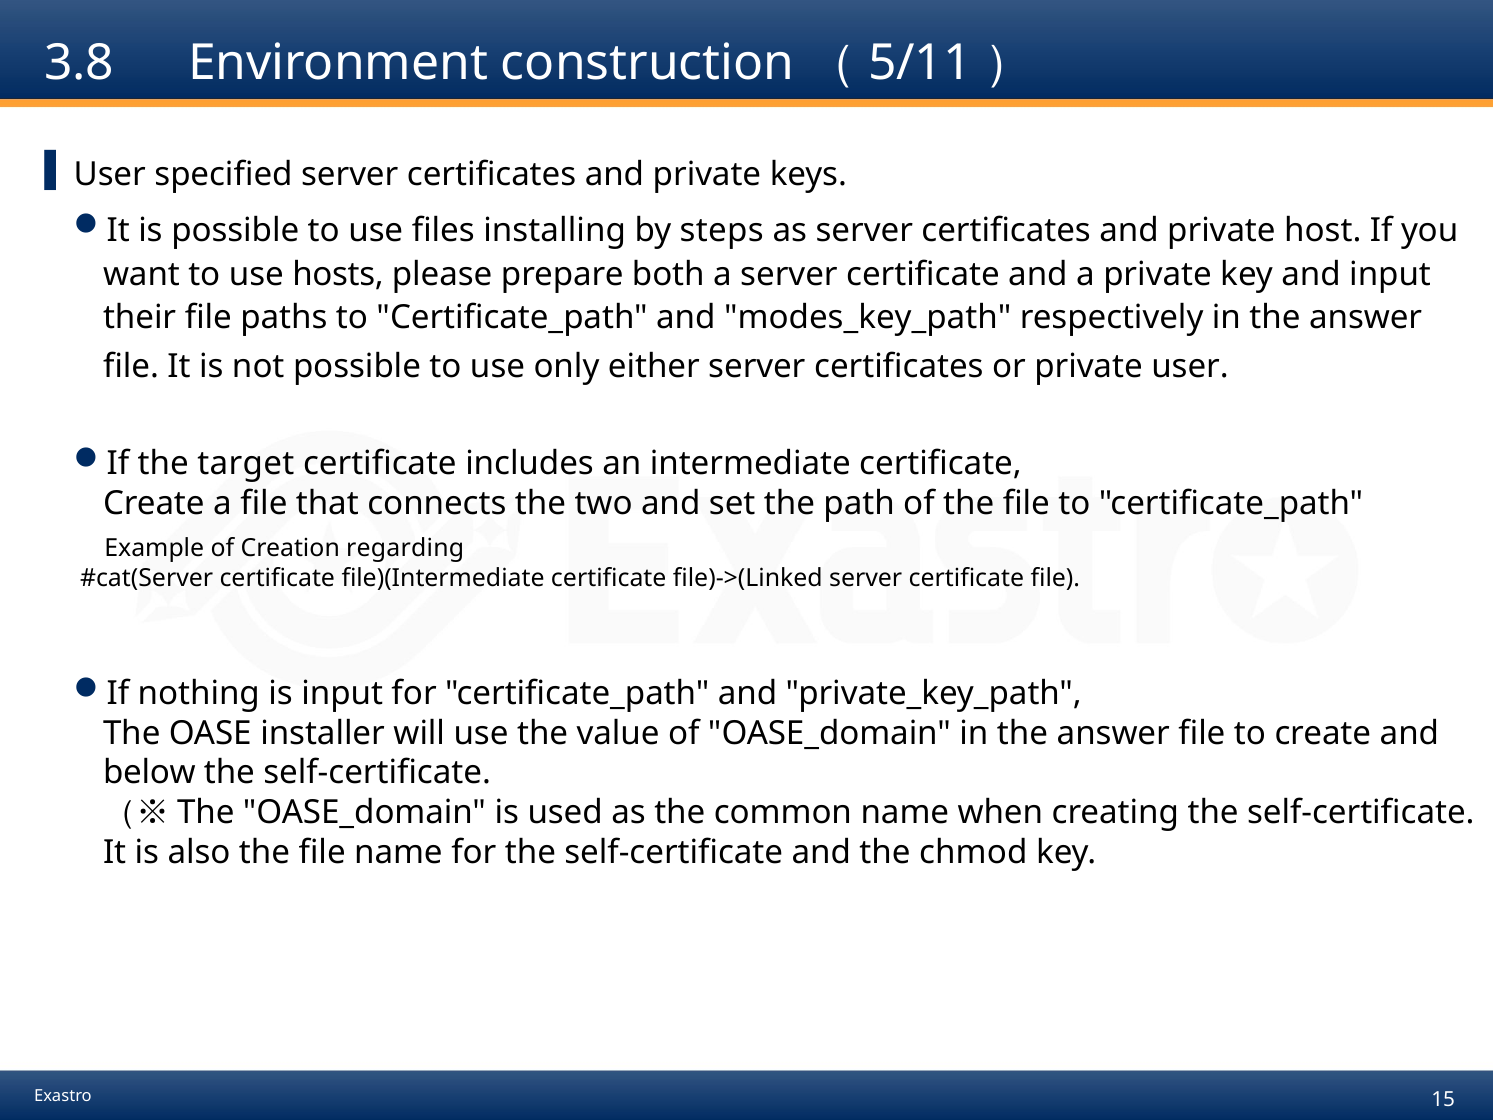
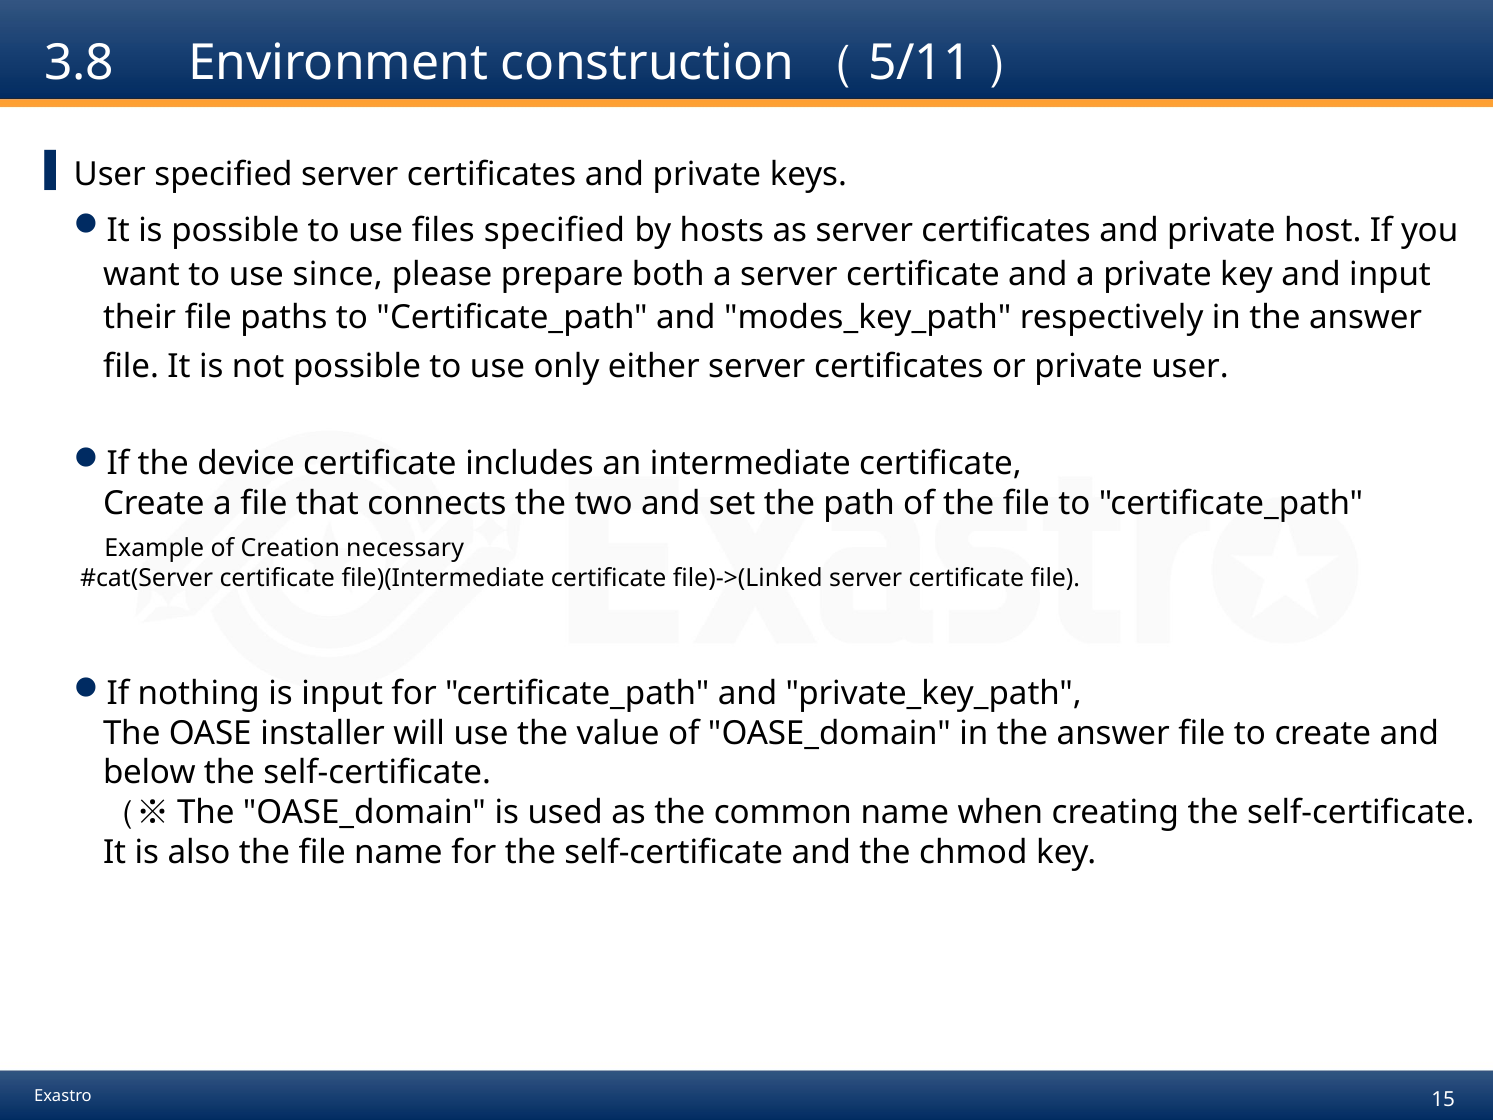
files installing: installing -> specified
steps: steps -> hosts
hosts: hosts -> since
target: target -> device
regarding: regarding -> necessary
